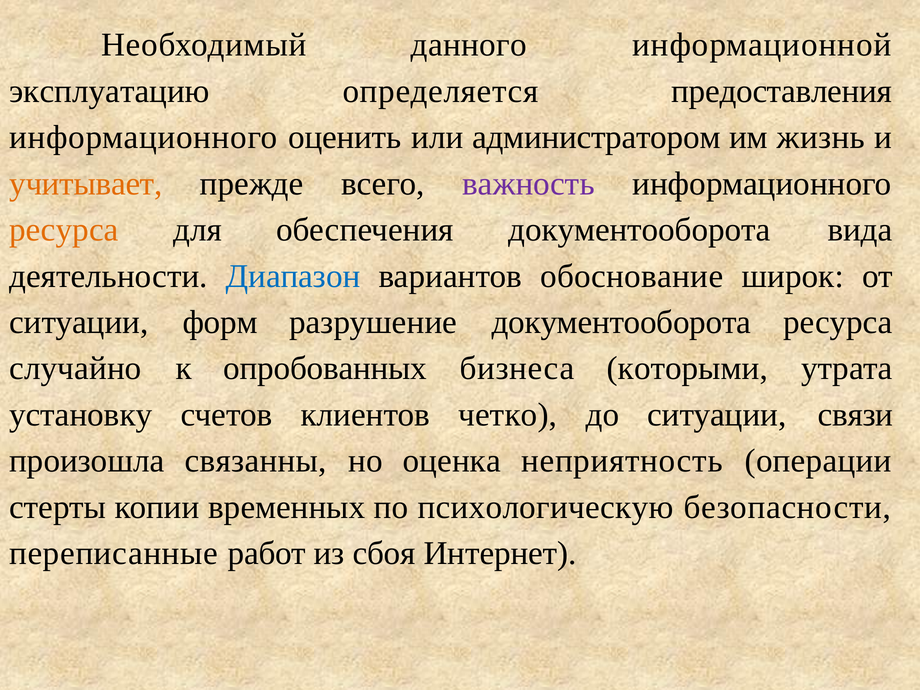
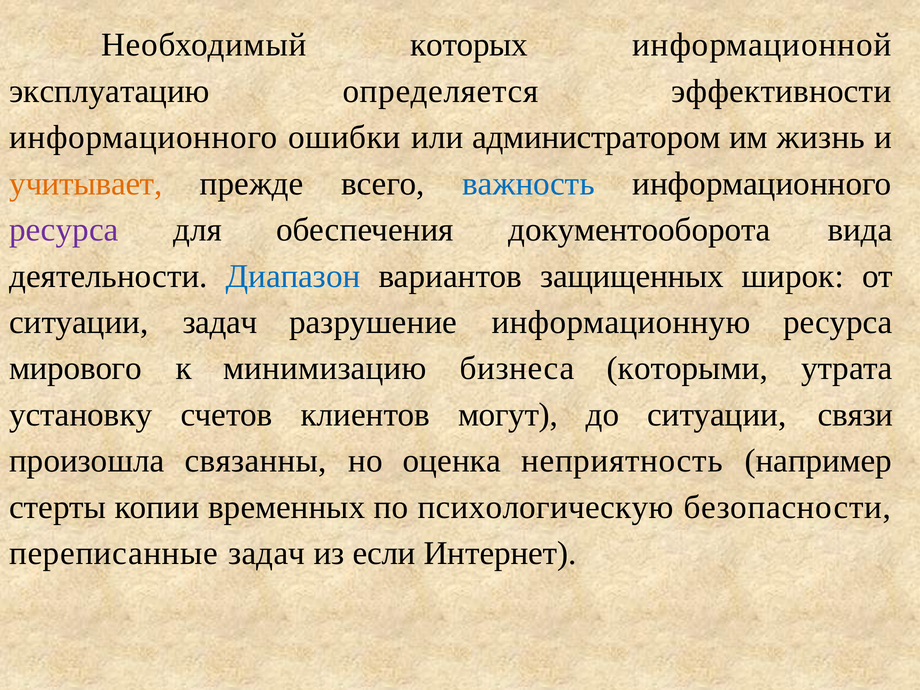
данного: данного -> которых
предоставления: предоставления -> эффективности
оценить: оценить -> ошибки
важность colour: purple -> blue
ресурса at (64, 230) colour: orange -> purple
обоснование: обоснование -> защищенных
ситуации форм: форм -> задач
разрушение документооборота: документооборота -> информационную
случайно: случайно -> мирового
опробованных: опробованных -> минимизацию
четко: четко -> могут
операции: операции -> например
переписанные работ: работ -> задач
сбоя: сбоя -> если
